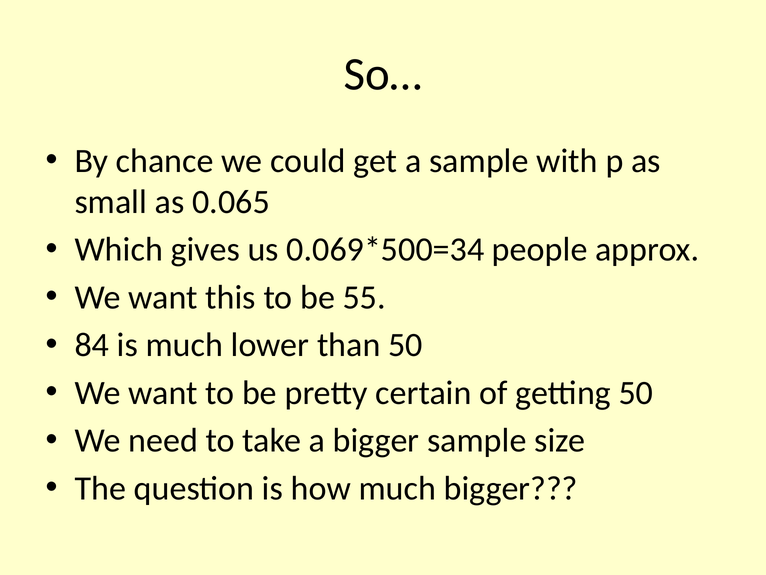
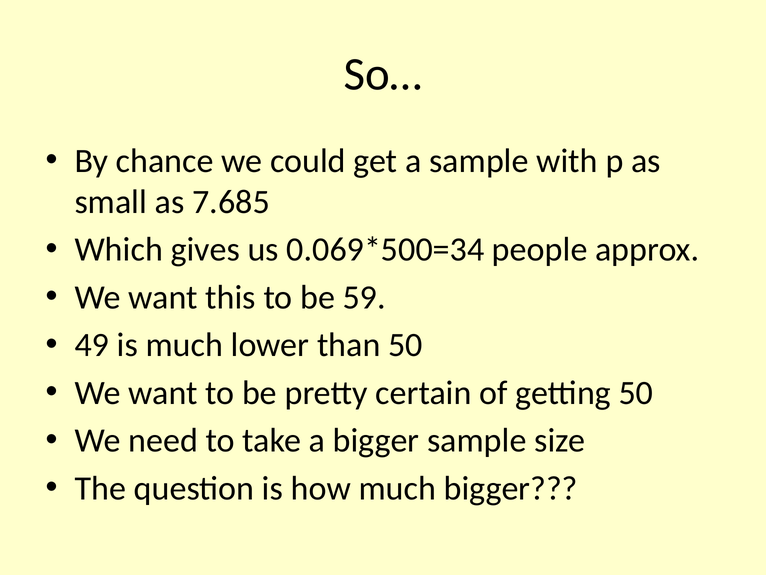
0.065: 0.065 -> 7.685
55: 55 -> 59
84: 84 -> 49
